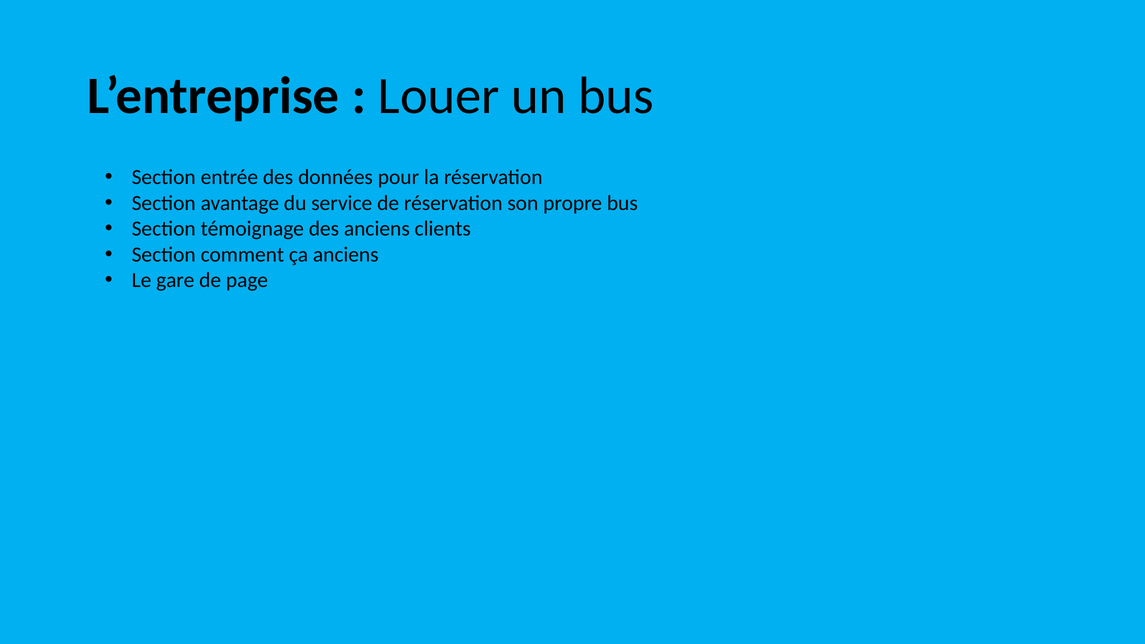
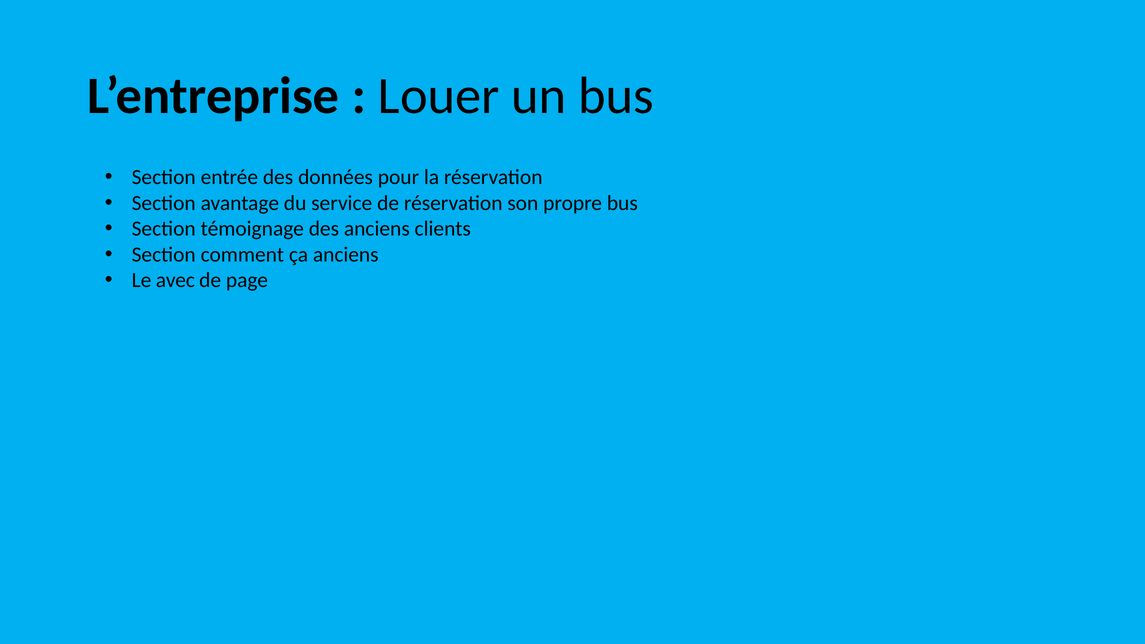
gare: gare -> avec
